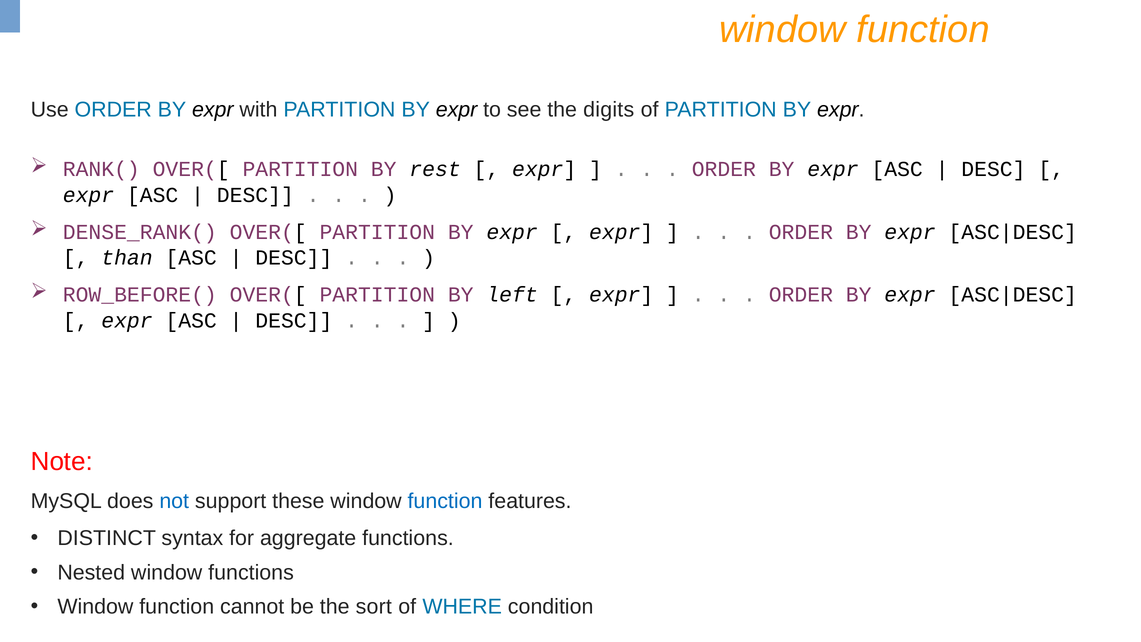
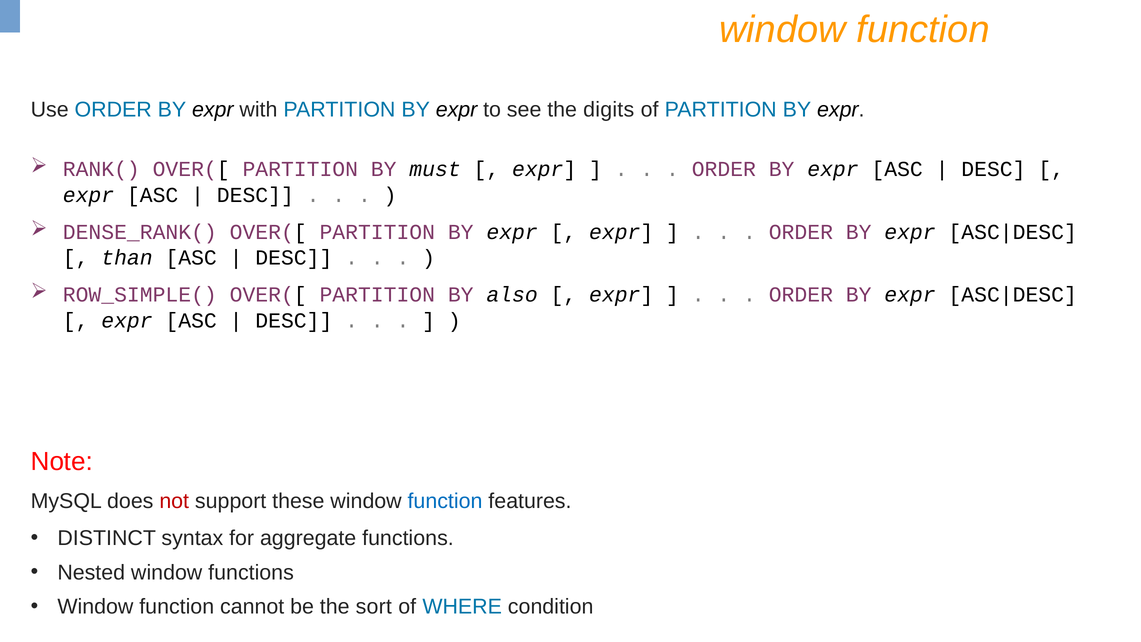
rest: rest -> must
ROW_BEFORE(: ROW_BEFORE( -> ROW_SIMPLE(
left: left -> also
not colour: blue -> red
